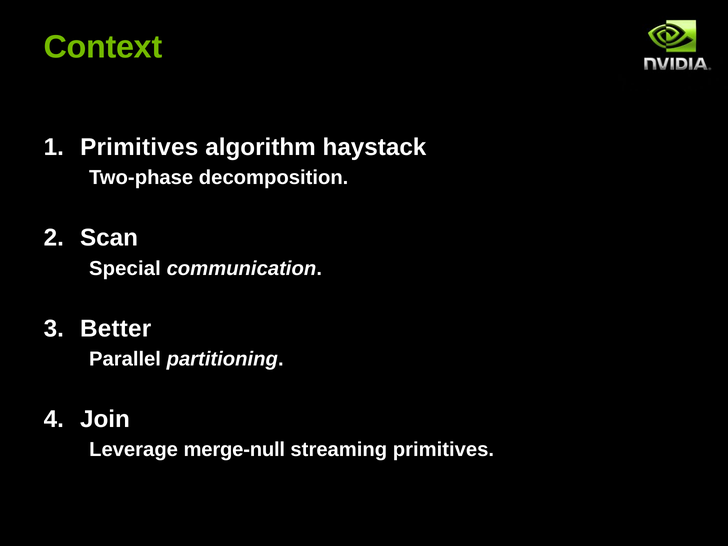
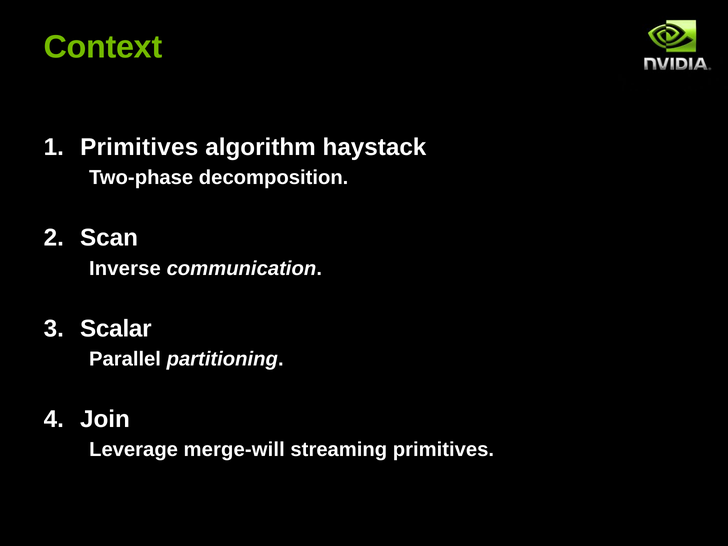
Special: Special -> Inverse
Better: Better -> Scalar
merge-null: merge-null -> merge-will
